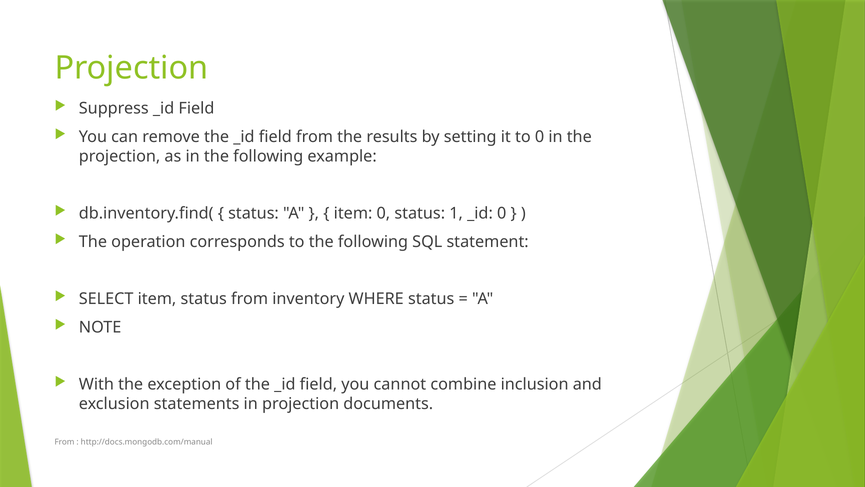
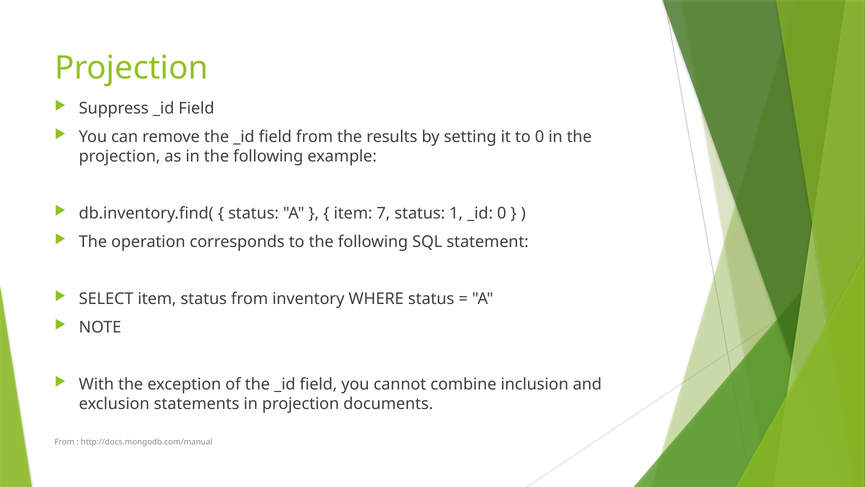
item 0: 0 -> 7
